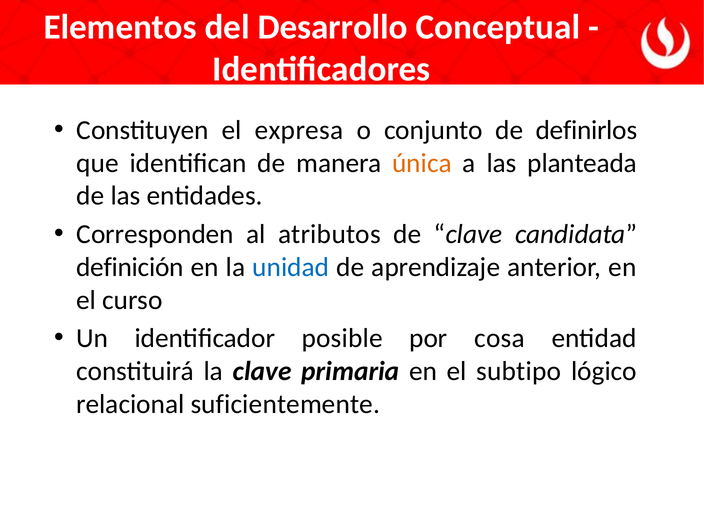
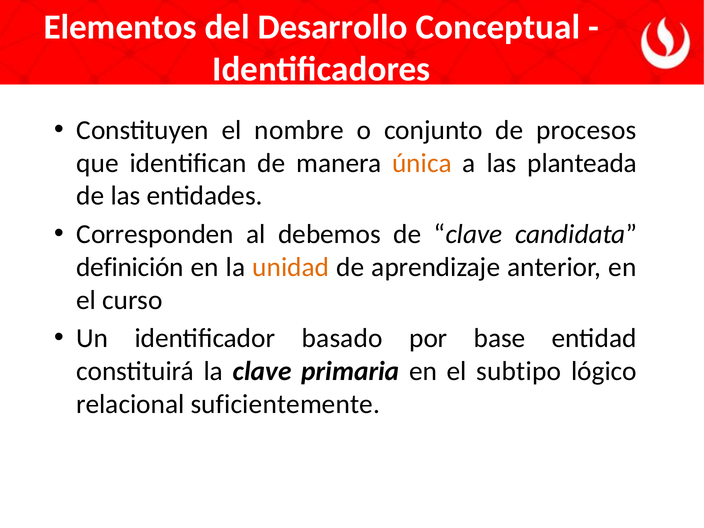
expresa: expresa -> nombre
definirlos: definirlos -> procesos
atributos: atributos -> debemos
unidad colour: blue -> orange
posible: posible -> basado
cosa: cosa -> base
